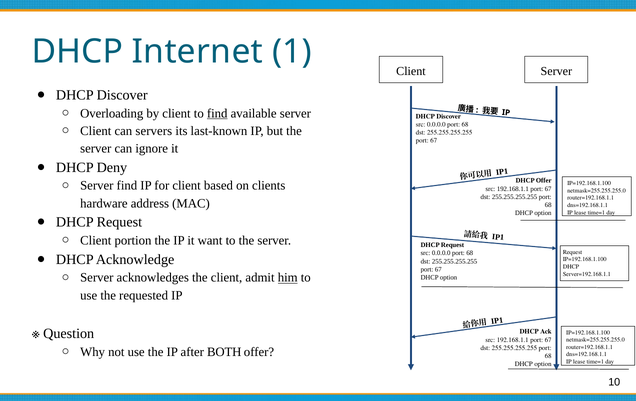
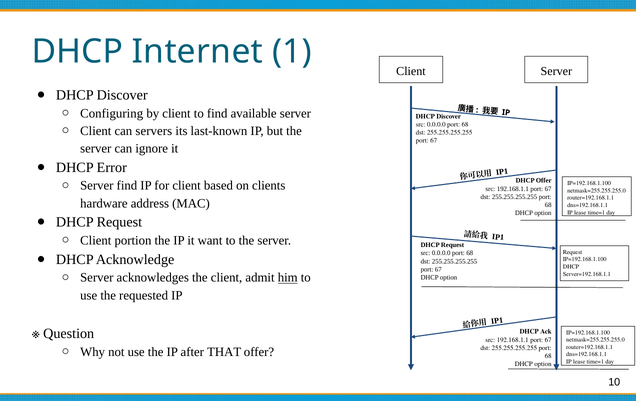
Overloading: Overloading -> Configuring
find at (217, 113) underline: present -> none
Deny: Deny -> Error
BOTH: BOTH -> THAT
